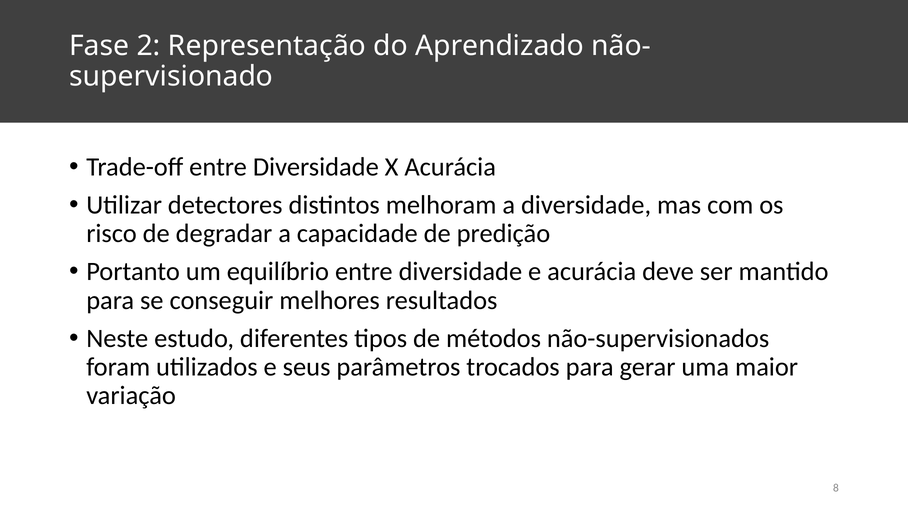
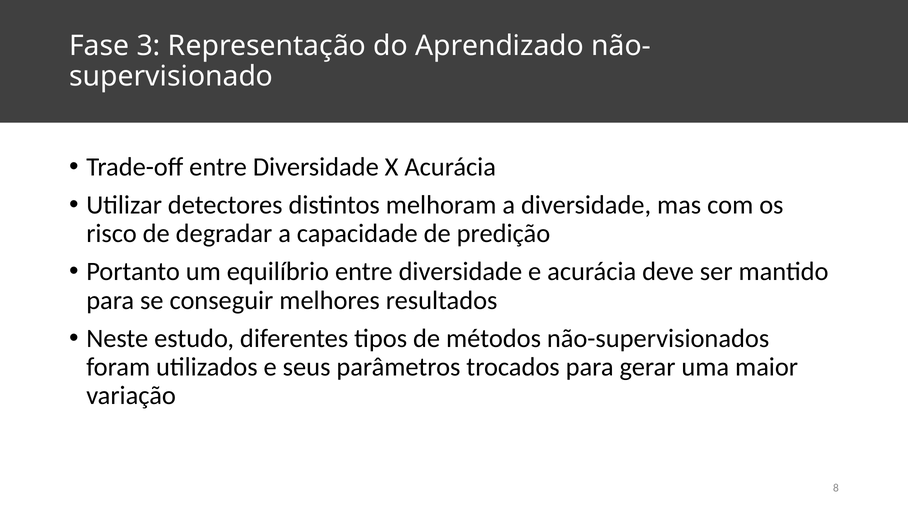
2: 2 -> 3
